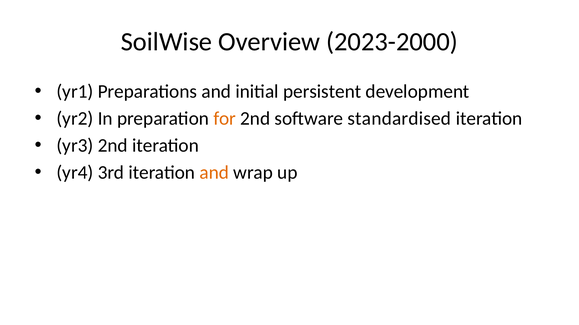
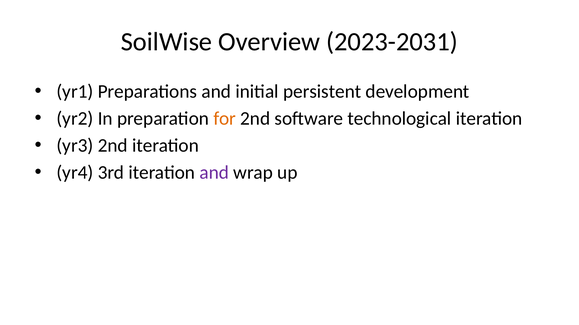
2023-2000: 2023-2000 -> 2023-2031
standardised: standardised -> technological
and at (214, 173) colour: orange -> purple
